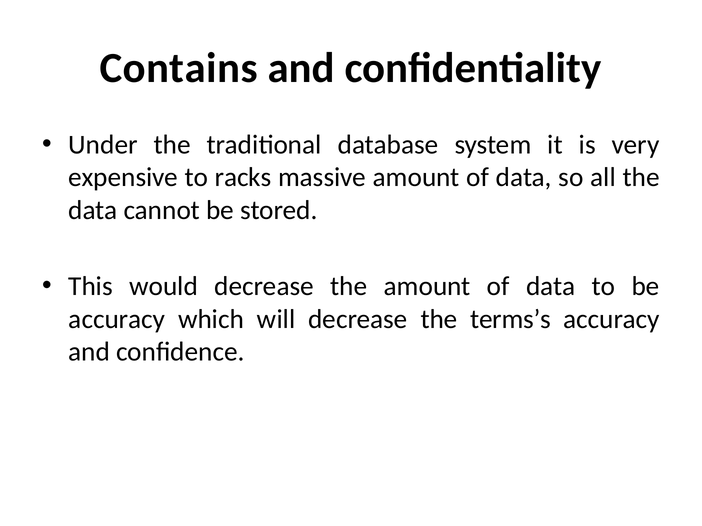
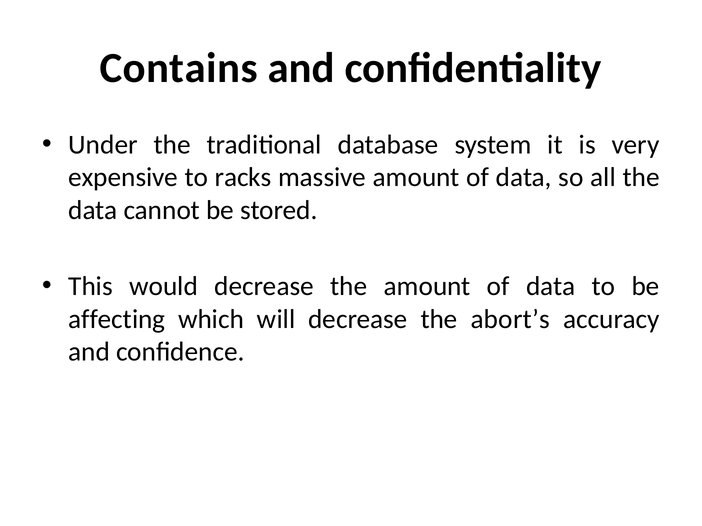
accuracy at (117, 319): accuracy -> affecting
terms’s: terms’s -> abort’s
